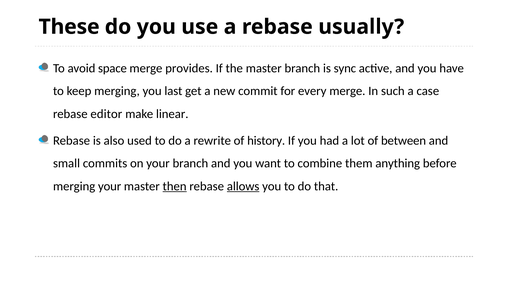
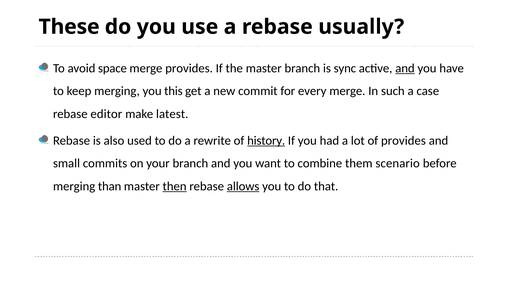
and at (405, 68) underline: none -> present
last: last -> this
linear: linear -> latest
history underline: none -> present
of between: between -> provides
anything: anything -> scenario
merging your: your -> than
